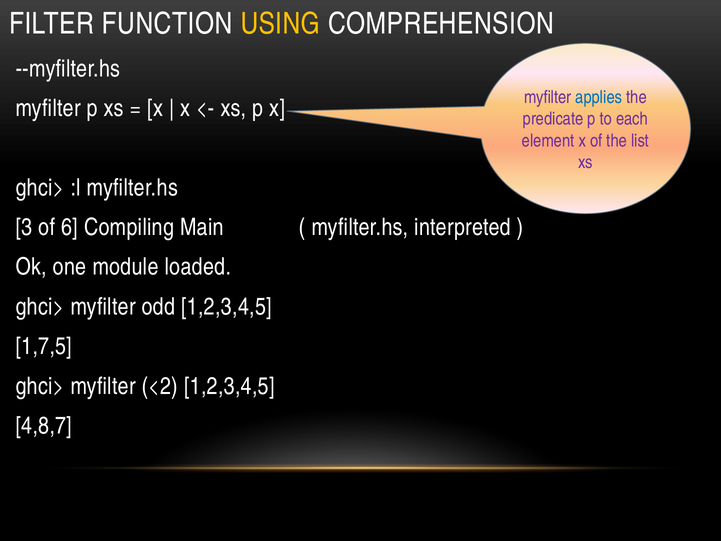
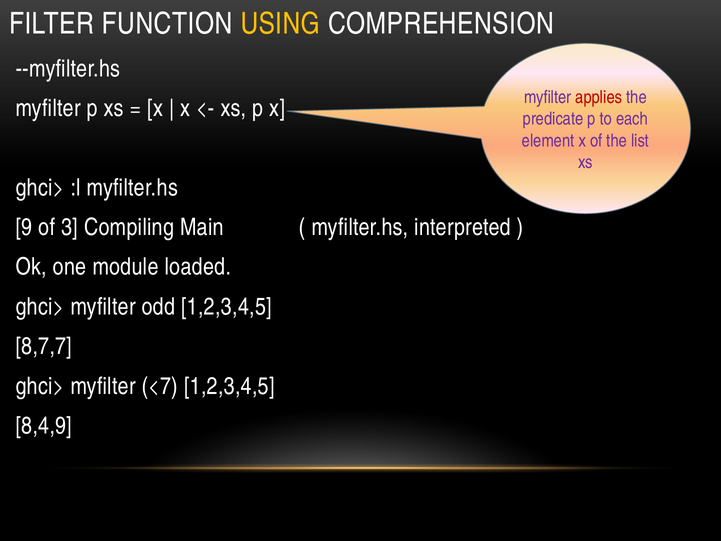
applies colour: blue -> red
3: 3 -> 9
6: 6 -> 3
1,7,5: 1,7,5 -> 8,7,7
<2: <2 -> <7
4,8,7: 4,8,7 -> 8,4,9
